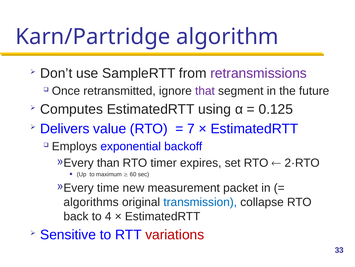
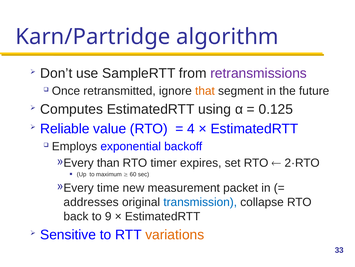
that colour: purple -> orange
Delivers: Delivers -> Reliable
7: 7 -> 4
algorithms: algorithms -> addresses
4: 4 -> 9
variations colour: red -> orange
